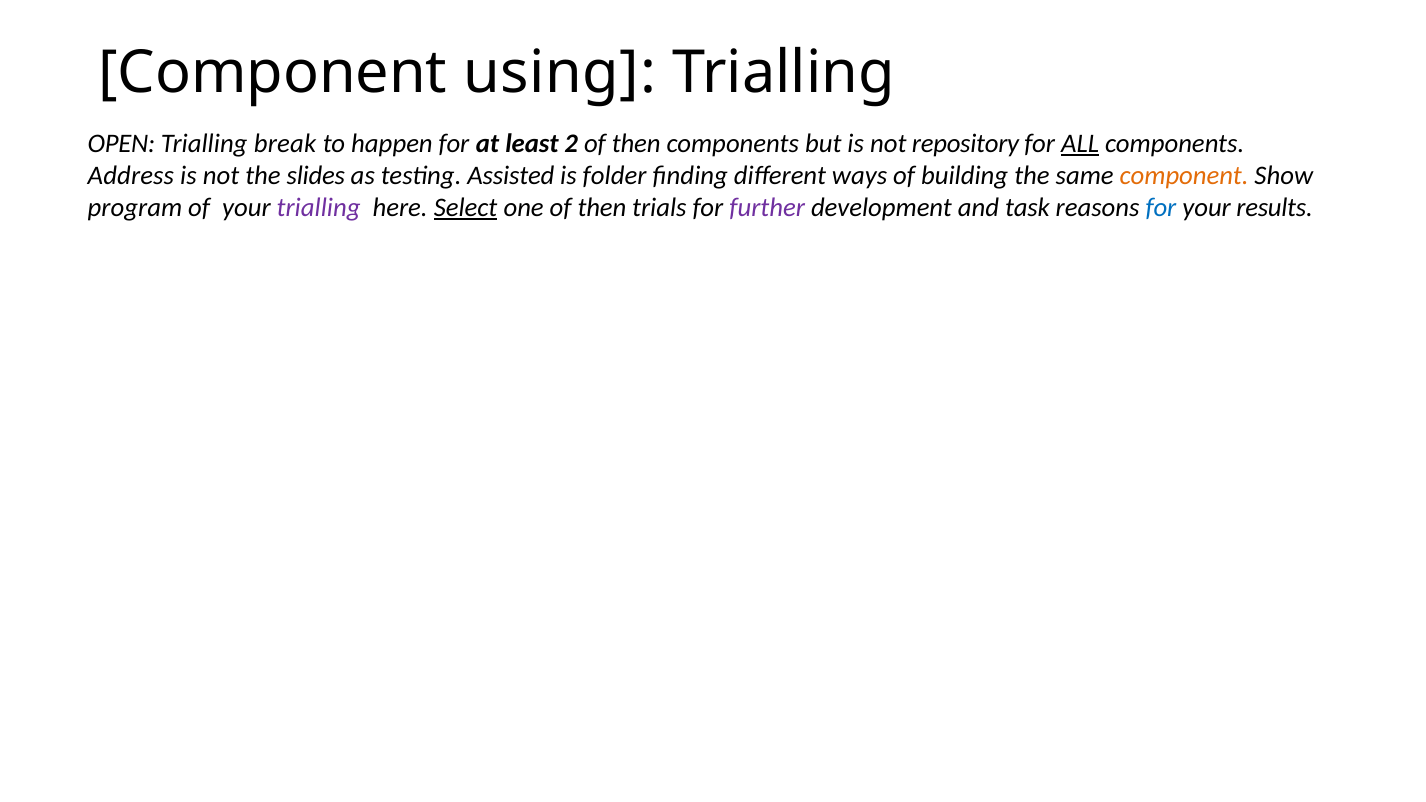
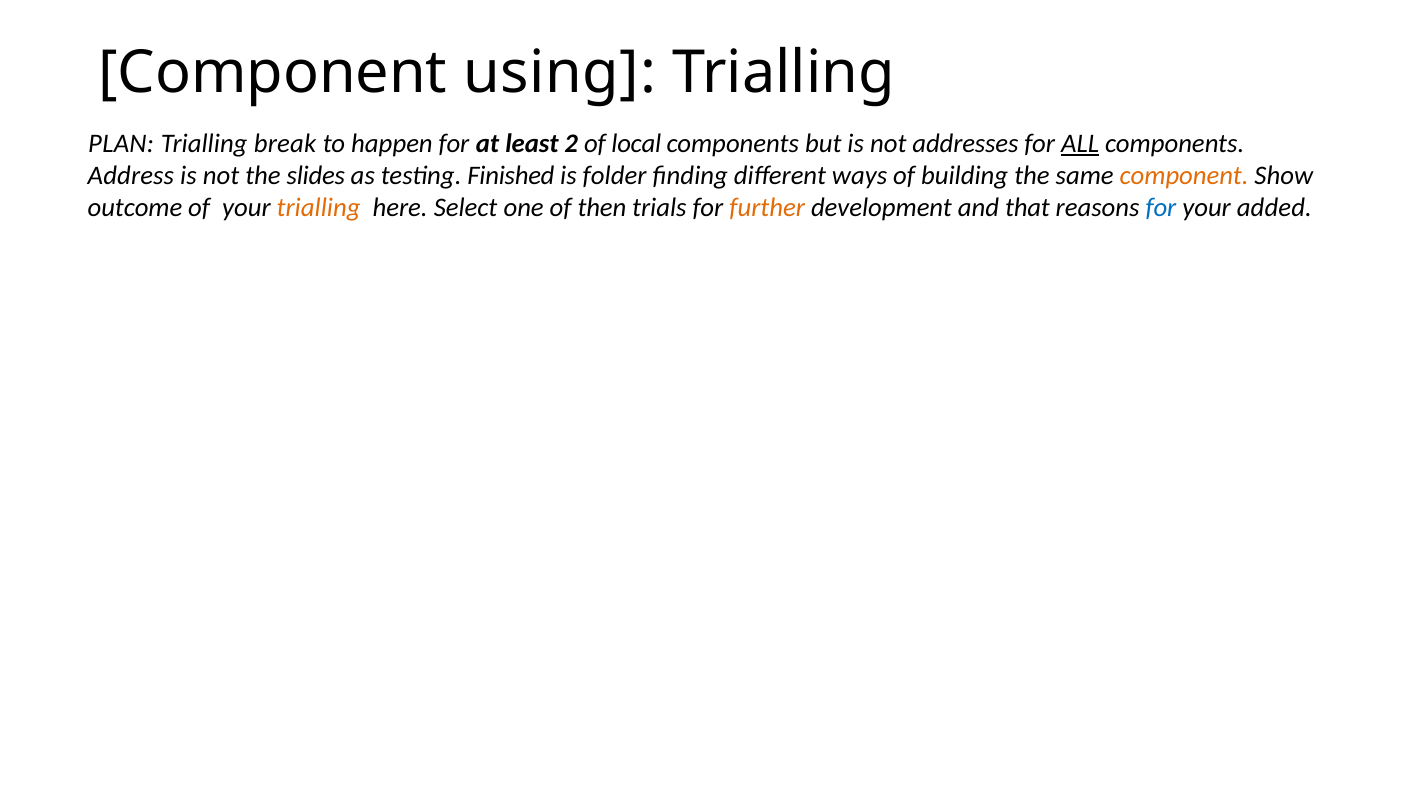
OPEN: OPEN -> PLAN
2 of then: then -> local
repository: repository -> addresses
Assisted: Assisted -> Finished
program: program -> outcome
trialling at (319, 208) colour: purple -> orange
Select underline: present -> none
further colour: purple -> orange
task: task -> that
results: results -> added
